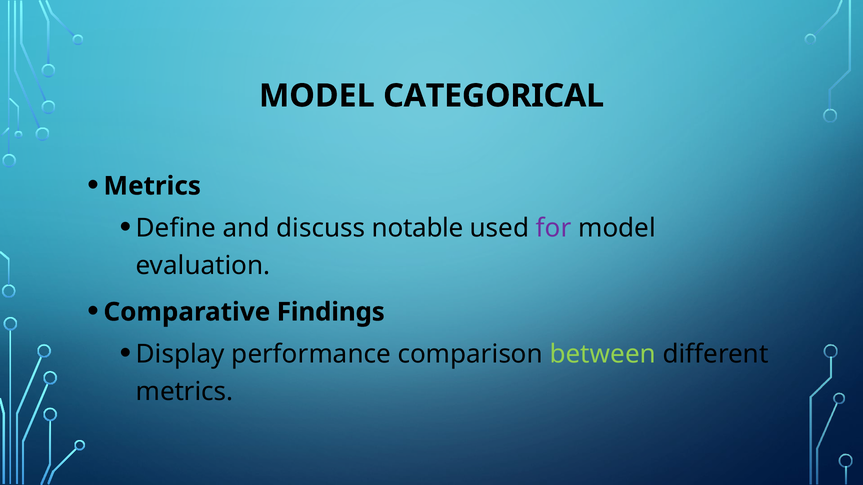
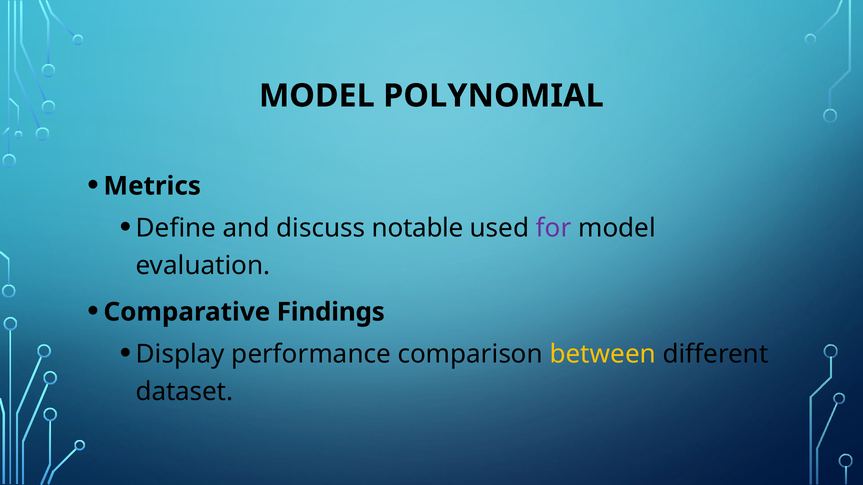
CATEGORICAL: CATEGORICAL -> POLYNOMIAL
between colour: light green -> yellow
metrics at (184, 392): metrics -> dataset
